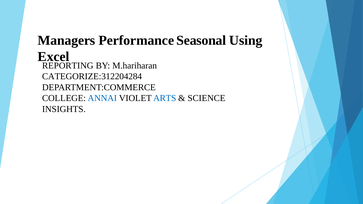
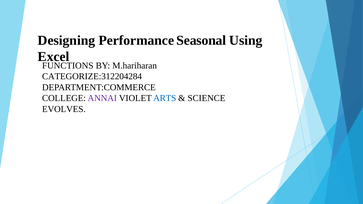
Managers: Managers -> Designing
REPORTING: REPORTING -> FUNCTIONS
ANNAI colour: blue -> purple
INSIGHTS: INSIGHTS -> EVOLVES
